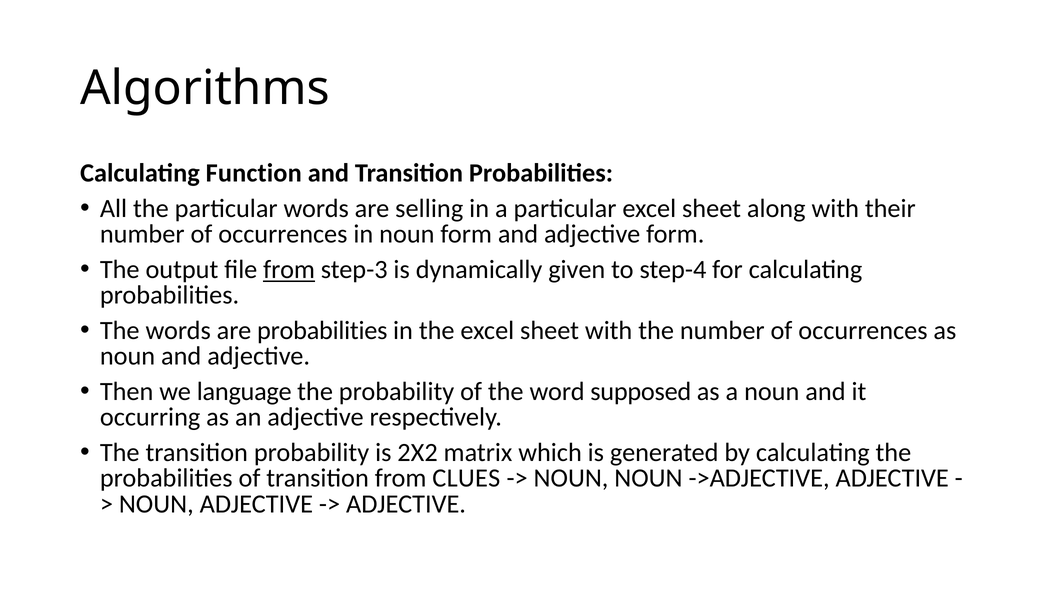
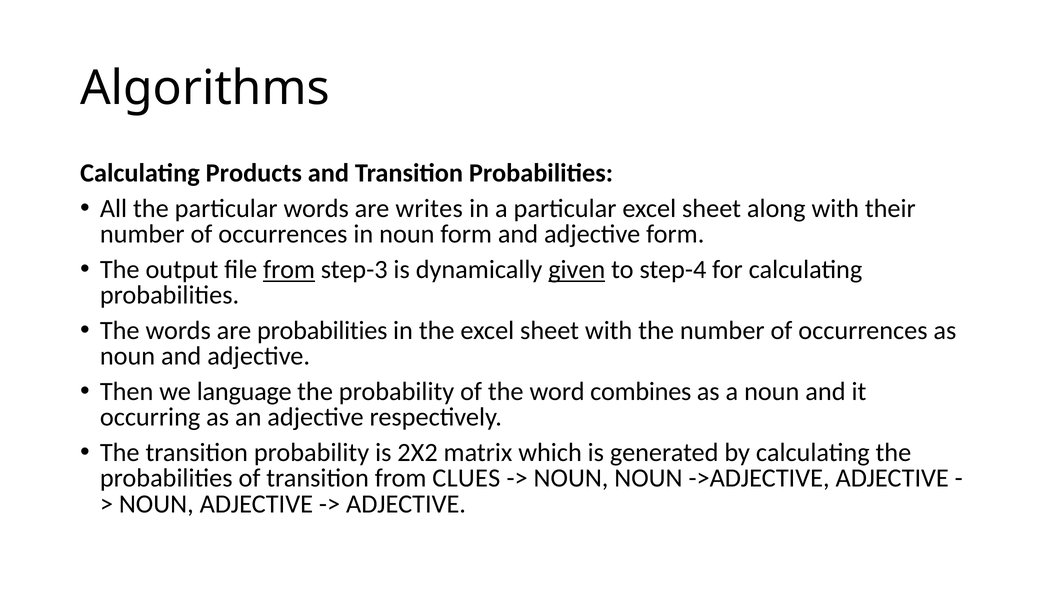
Function: Function -> Products
selling: selling -> writes
given underline: none -> present
supposed: supposed -> combines
